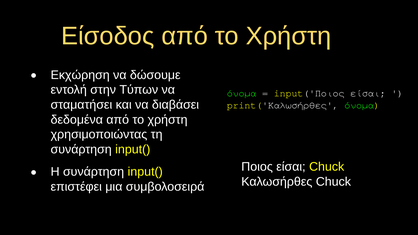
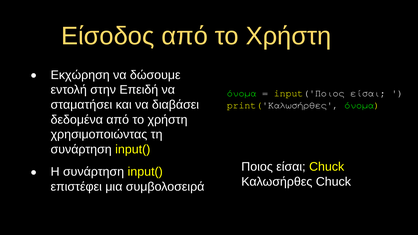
Τύπων: Τύπων -> Επειδή
